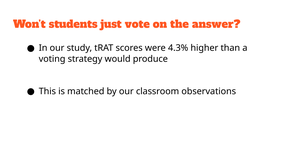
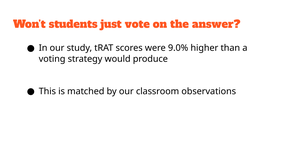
4.3%: 4.3% -> 9.0%
